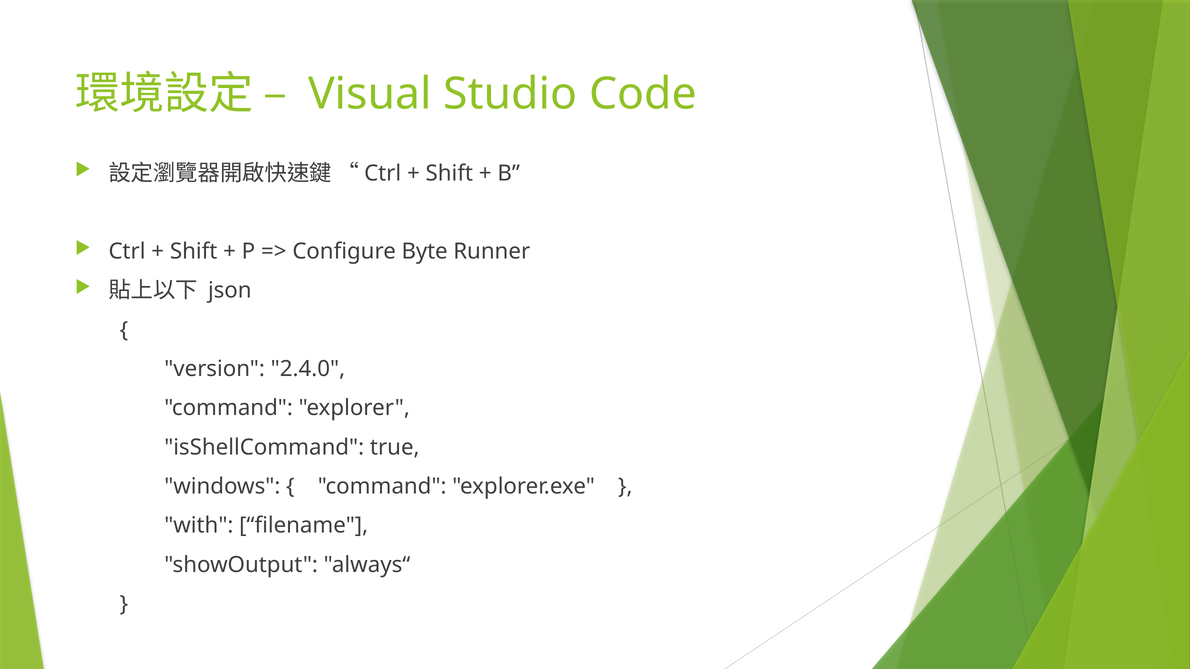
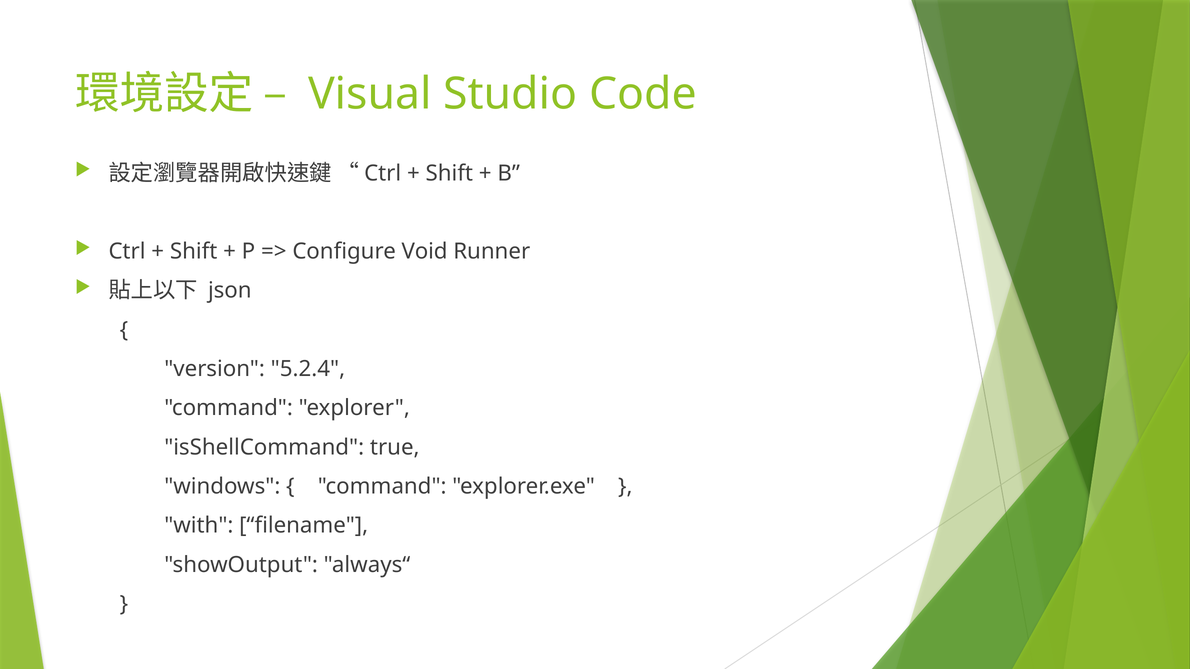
Byte: Byte -> Void
2.4.0: 2.4.0 -> 5.2.4
